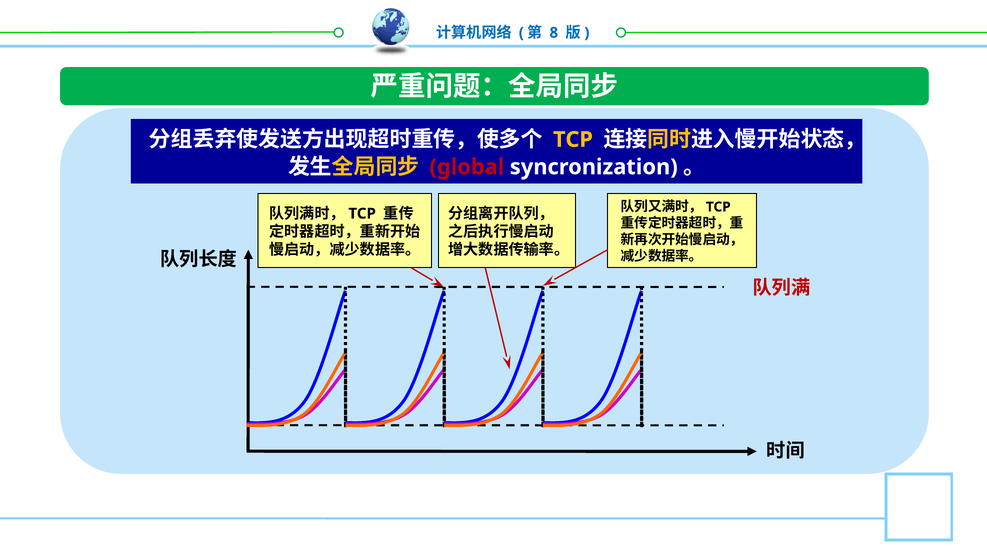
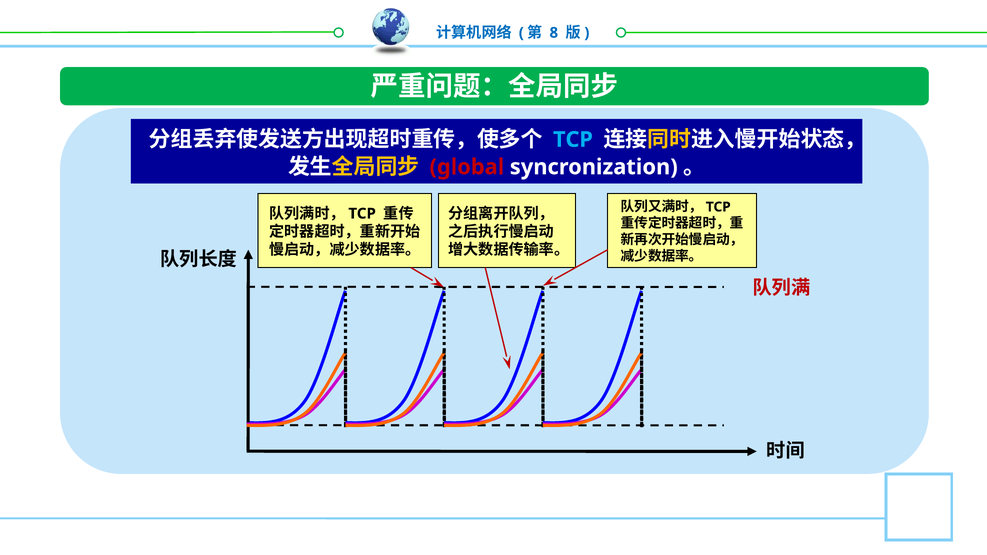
TCP at (573, 140) colour: yellow -> light blue
